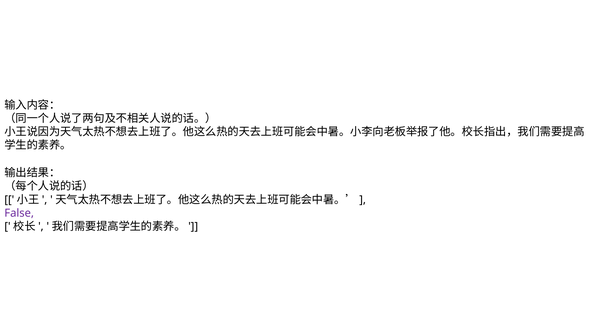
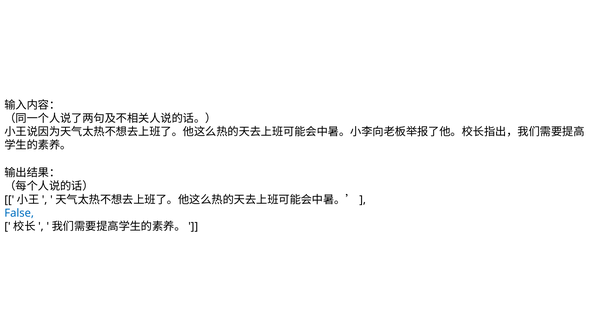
False colour: purple -> blue
